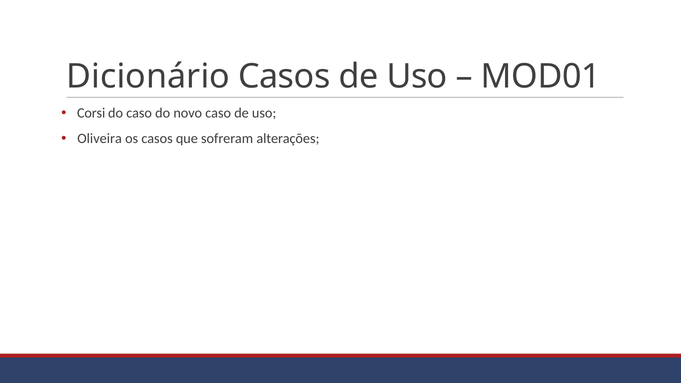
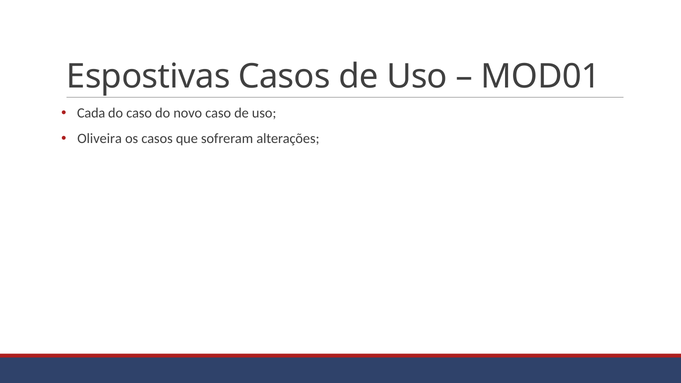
Dicionário: Dicionário -> Espostivas
Corsi: Corsi -> Cada
